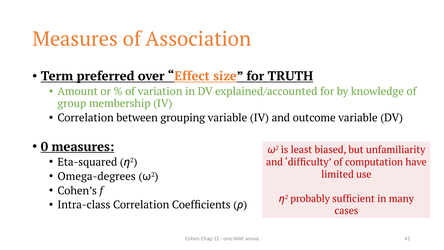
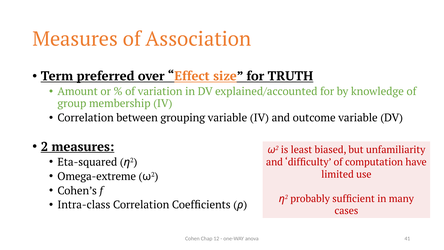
0 at (44, 147): 0 -> 2
Omega-degrees: Omega-degrees -> Omega-extreme
